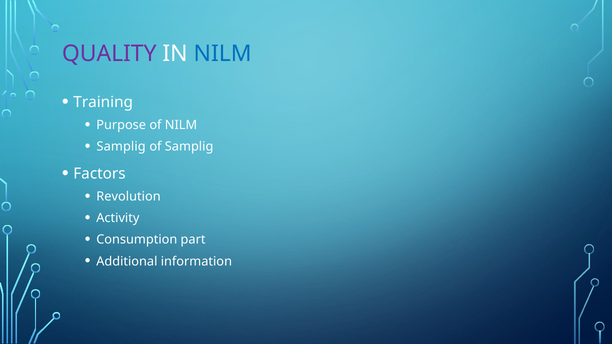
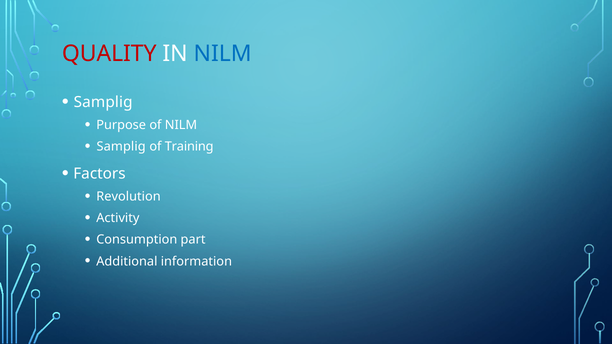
QUALITY colour: purple -> red
Training at (103, 102): Training -> Samplig
of Samplig: Samplig -> Training
